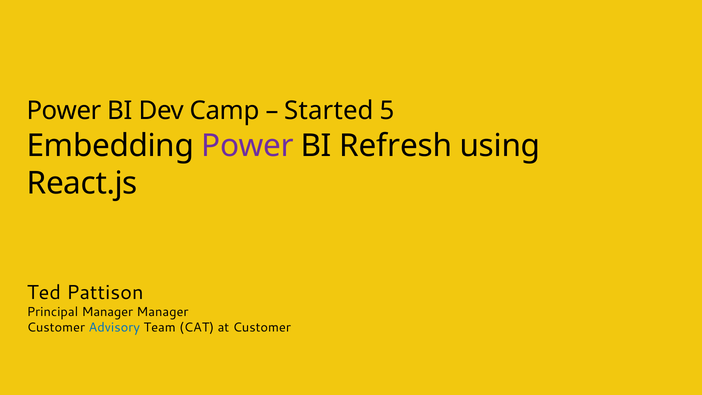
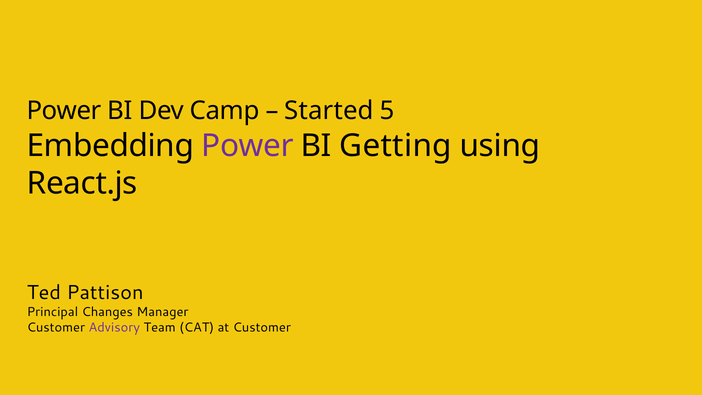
Refresh: Refresh -> Getting
Principal Manager: Manager -> Changes
Advisory colour: blue -> purple
